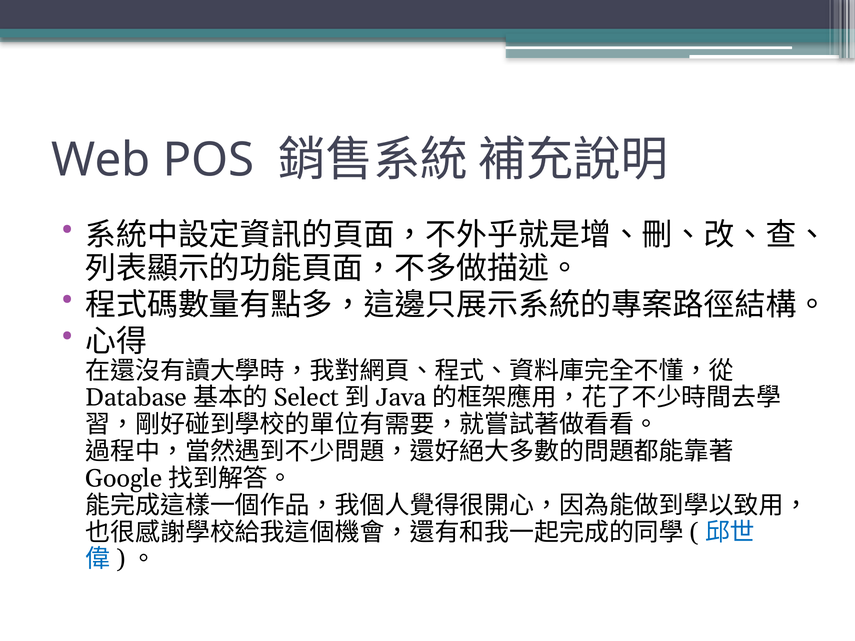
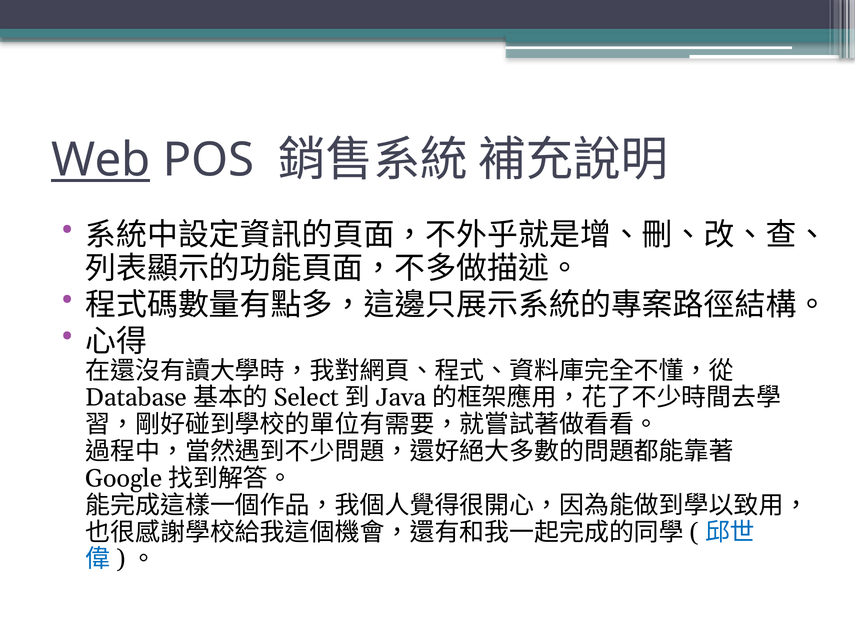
Web underline: none -> present
